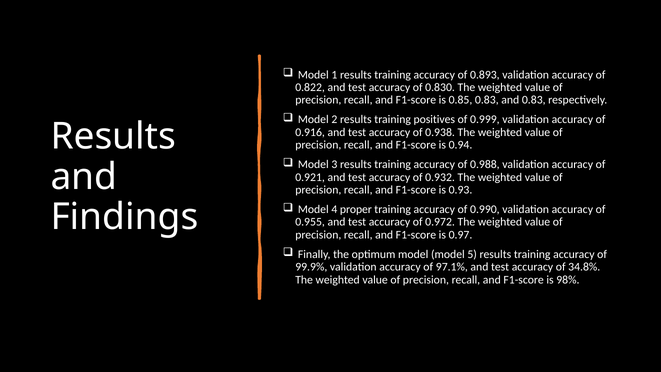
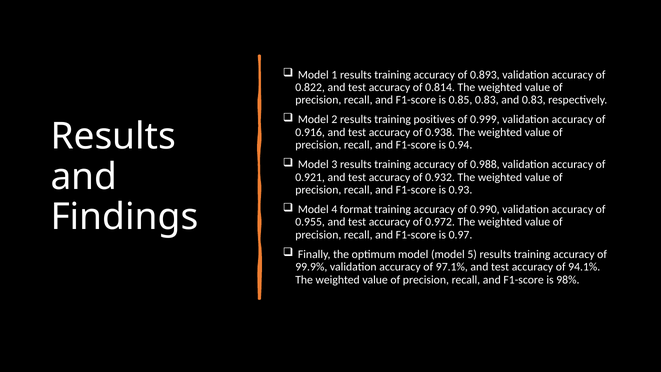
0.830: 0.830 -> 0.814
proper: proper -> format
34.8%: 34.8% -> 94.1%
